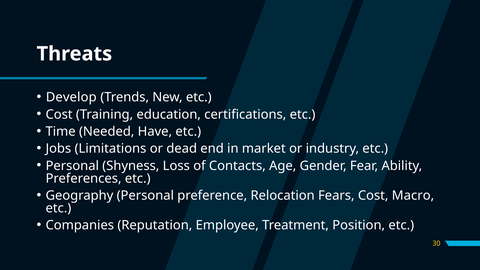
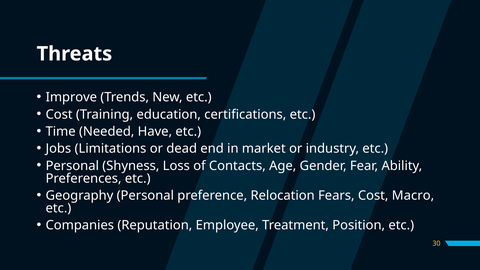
Develop: Develop -> Improve
